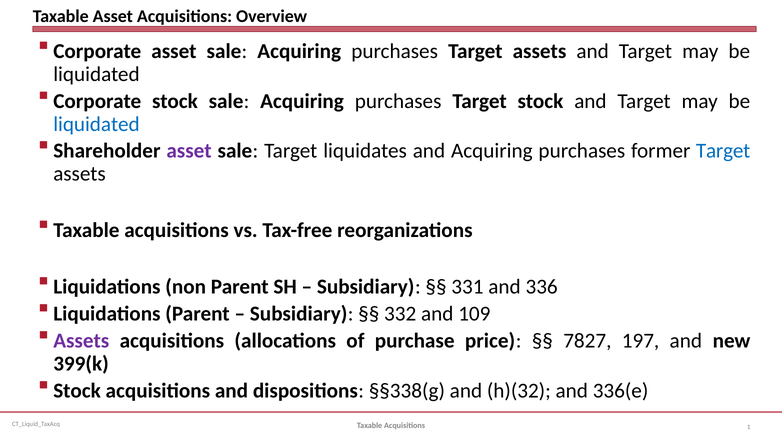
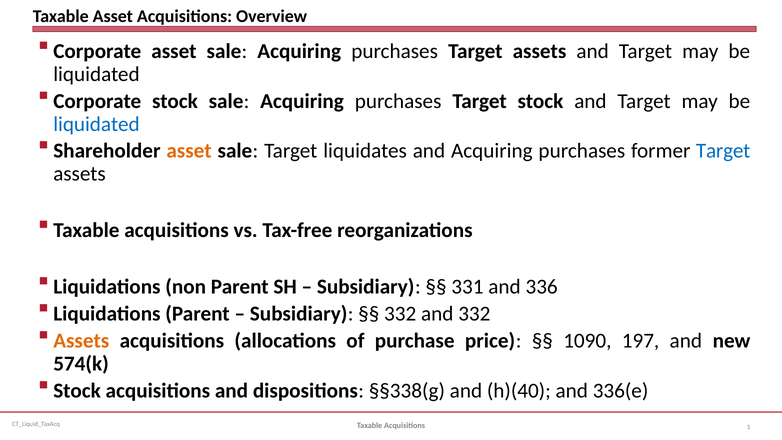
asset at (189, 151) colour: purple -> orange
and 109: 109 -> 332
Assets at (81, 341) colour: purple -> orange
7827: 7827 -> 1090
399(k: 399(k -> 574(k
h)(32: h)(32 -> h)(40
